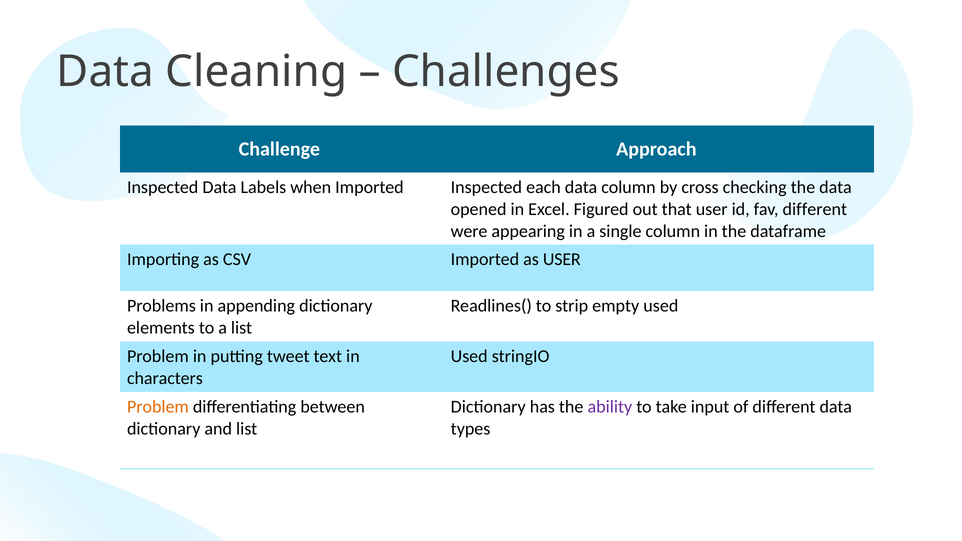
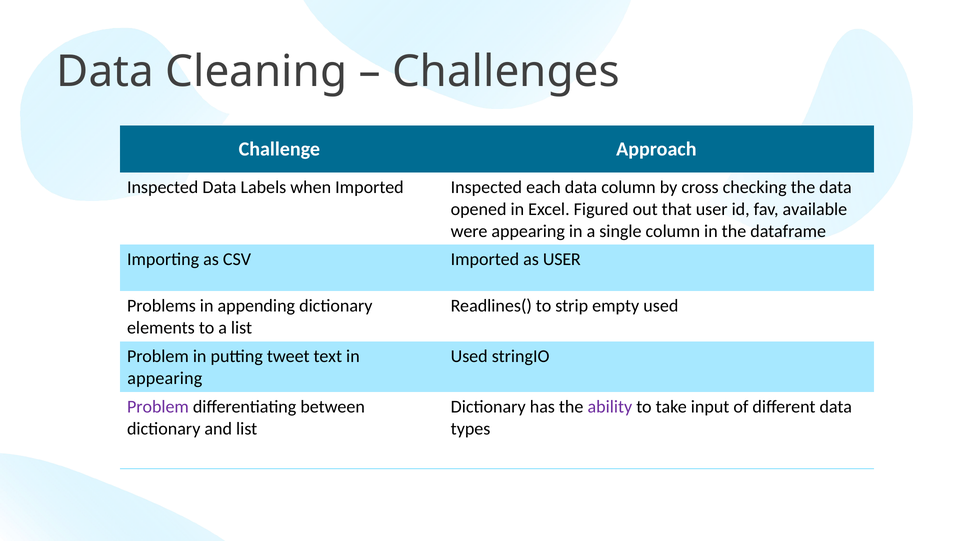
fav different: different -> available
characters at (165, 379): characters -> appearing
Problem at (158, 407) colour: orange -> purple
